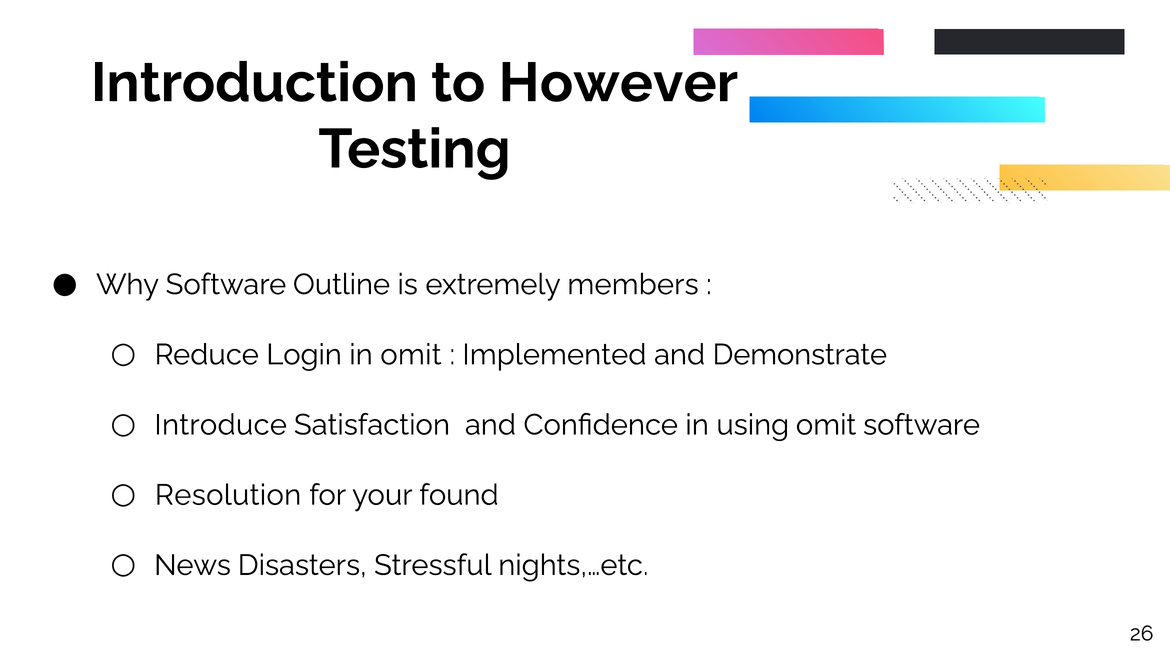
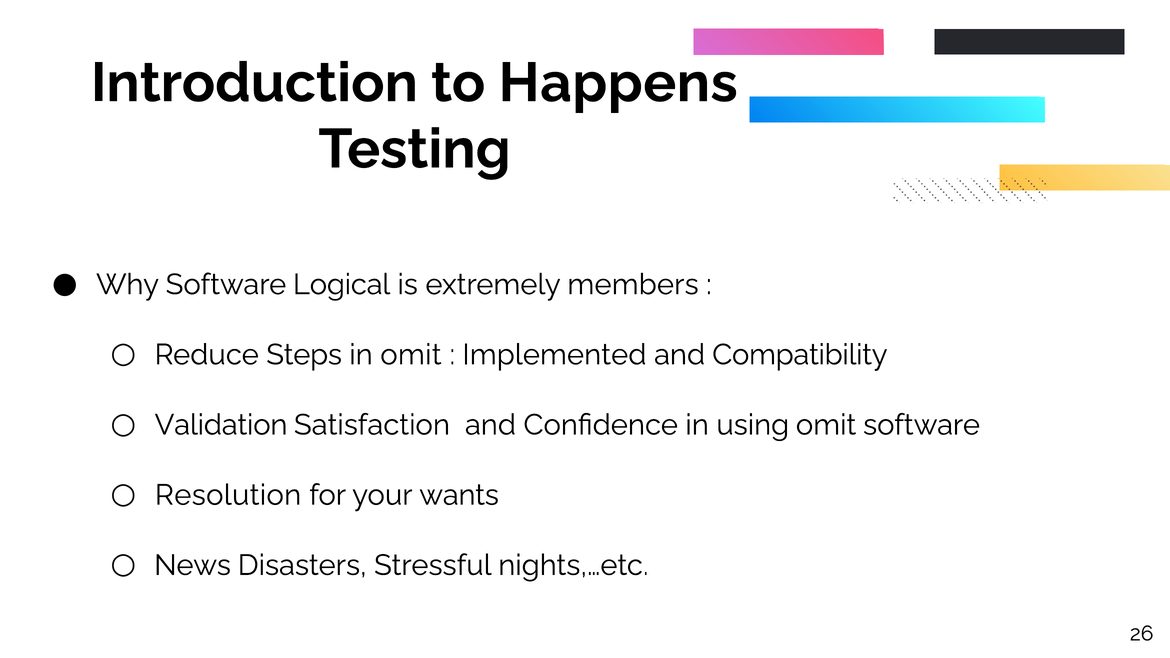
However: However -> Happens
Outline: Outline -> Logical
Login: Login -> Steps
Demonstrate: Demonstrate -> Compatibility
Introduce: Introduce -> Validation
found: found -> wants
